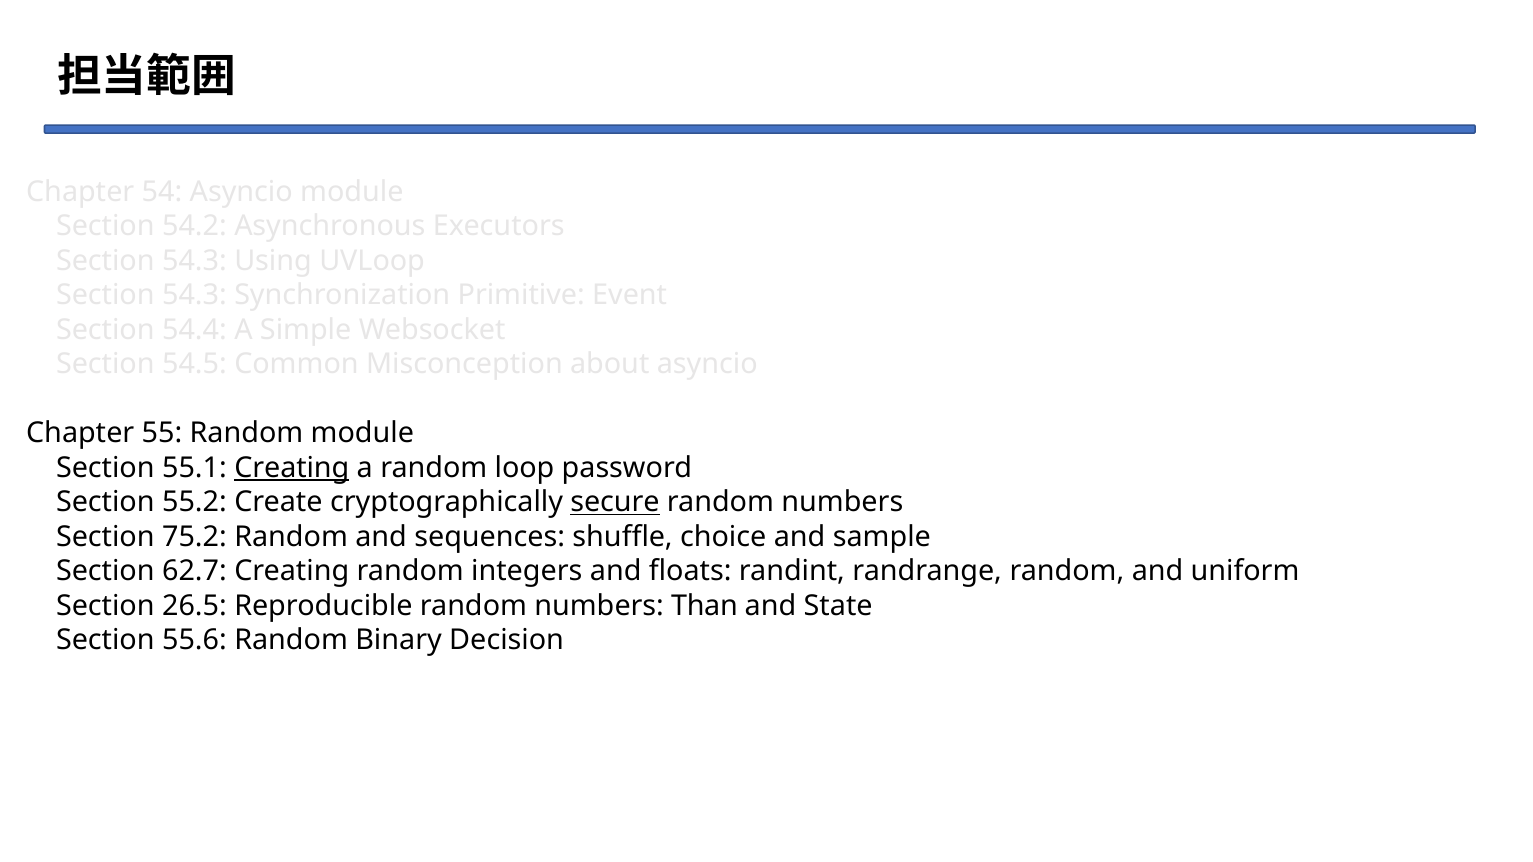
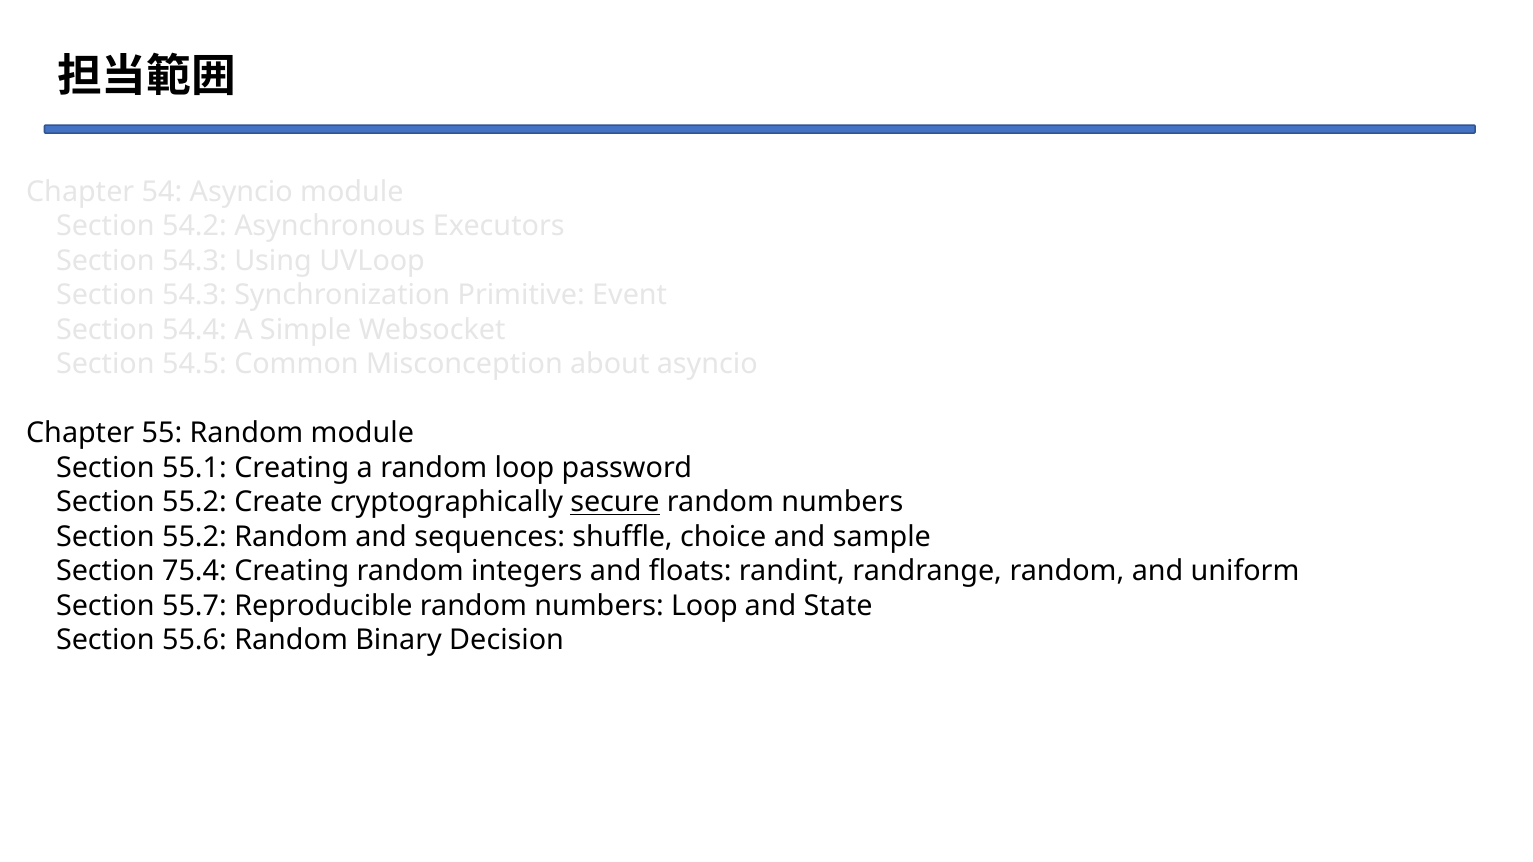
Creating at (292, 468) underline: present -> none
75.2 at (194, 537): 75.2 -> 55.2
62.7: 62.7 -> 75.4
26.5: 26.5 -> 55.7
numbers Than: Than -> Loop
